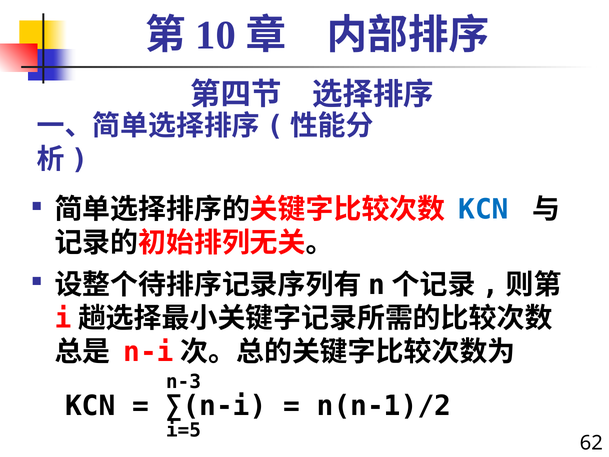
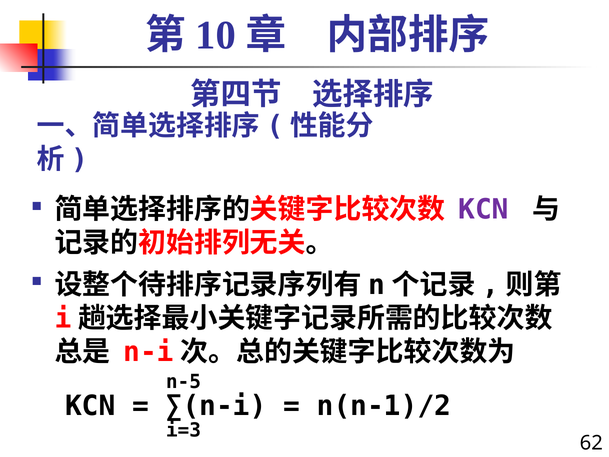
KCN at (484, 210) colour: blue -> purple
n-3: n-3 -> n-5
i=5: i=5 -> i=3
